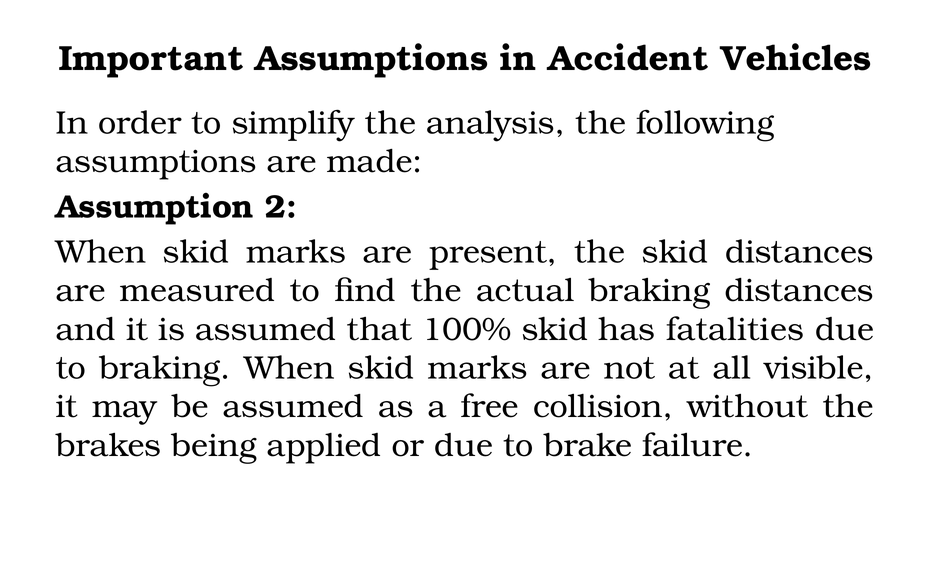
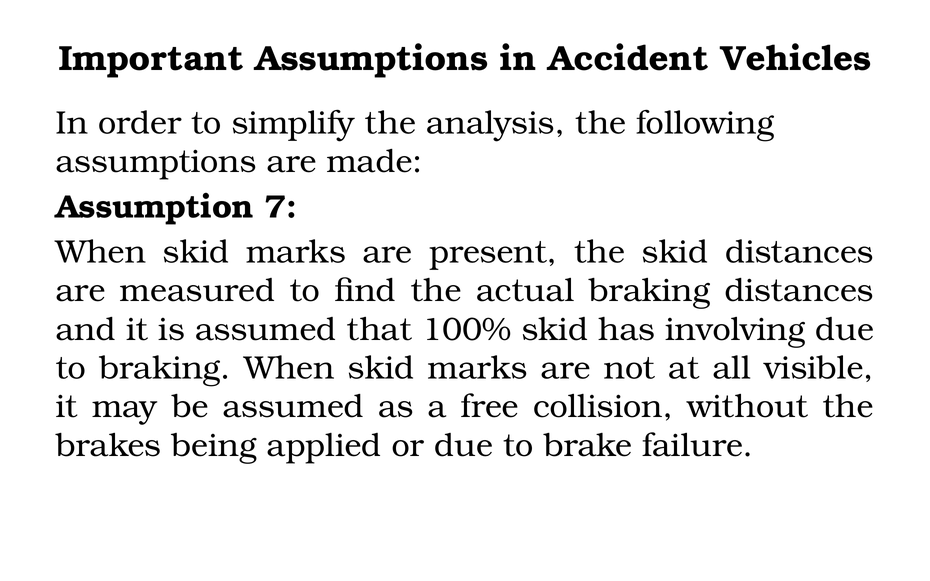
2: 2 -> 7
fatalities: fatalities -> involving
